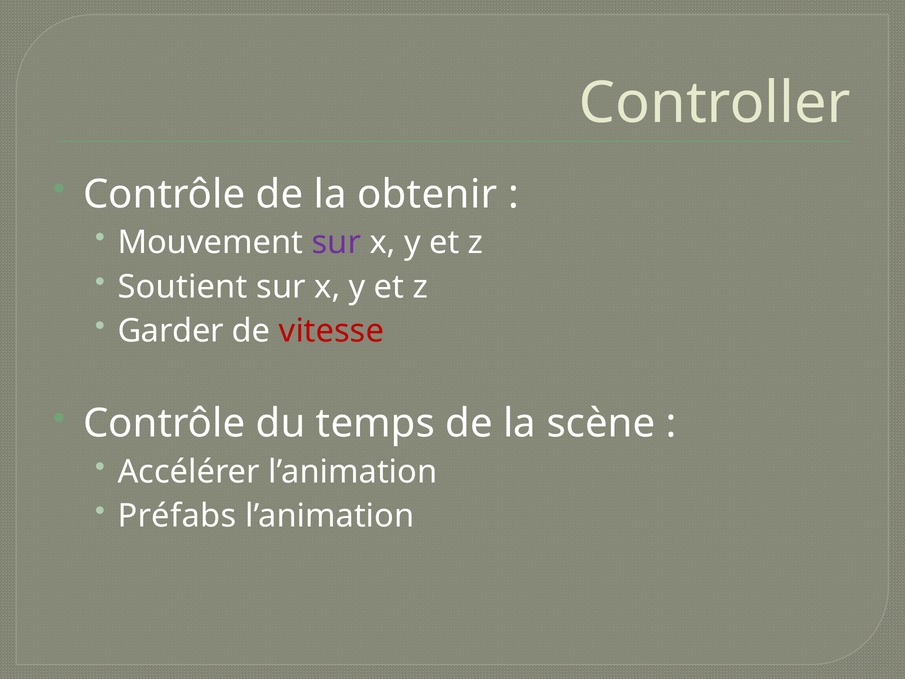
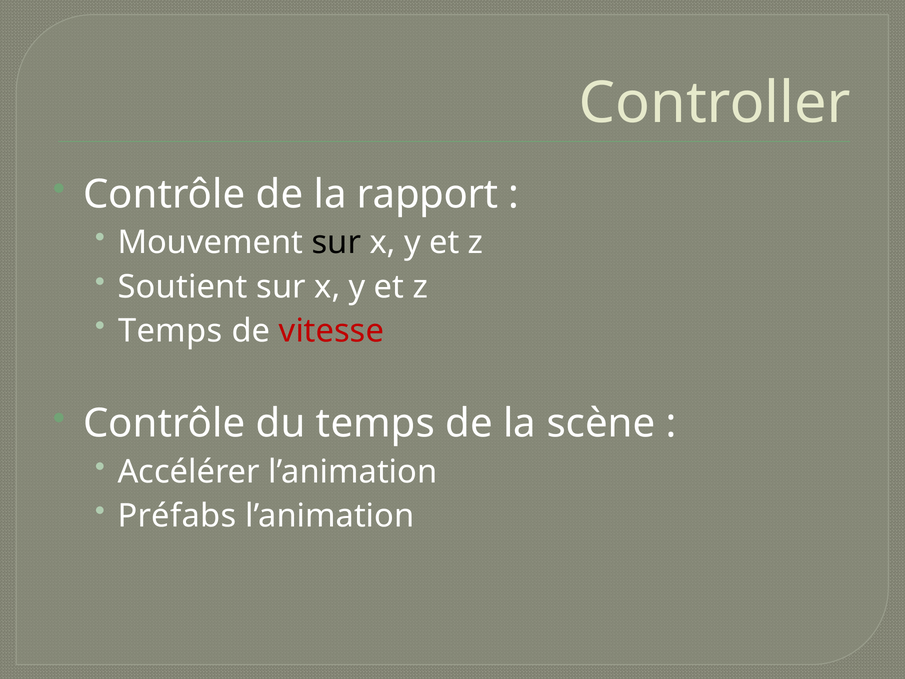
obtenir: obtenir -> rapport
sur at (336, 243) colour: purple -> black
Garder at (171, 331): Garder -> Temps
